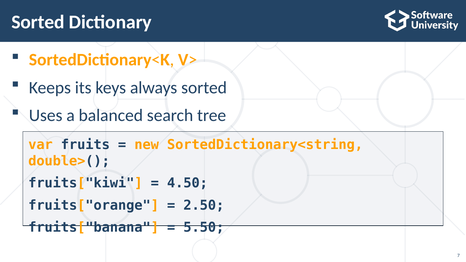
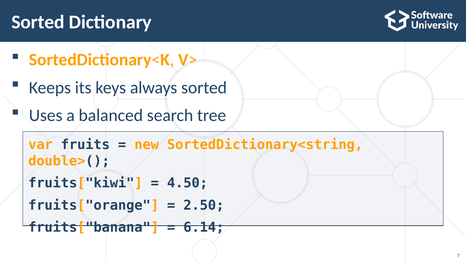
5.50: 5.50 -> 6.14
